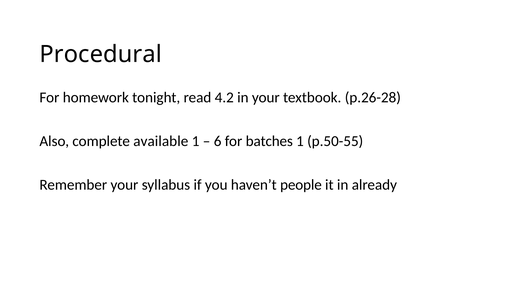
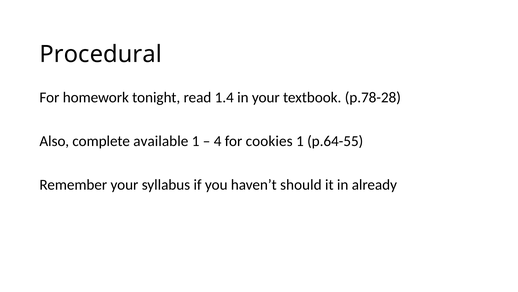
4.2: 4.2 -> 1.4
p.26-28: p.26-28 -> p.78-28
6: 6 -> 4
batches: batches -> cookies
p.50-55: p.50-55 -> p.64-55
people: people -> should
